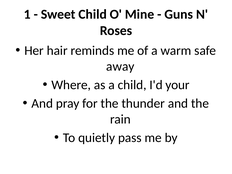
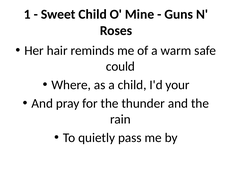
away: away -> could
